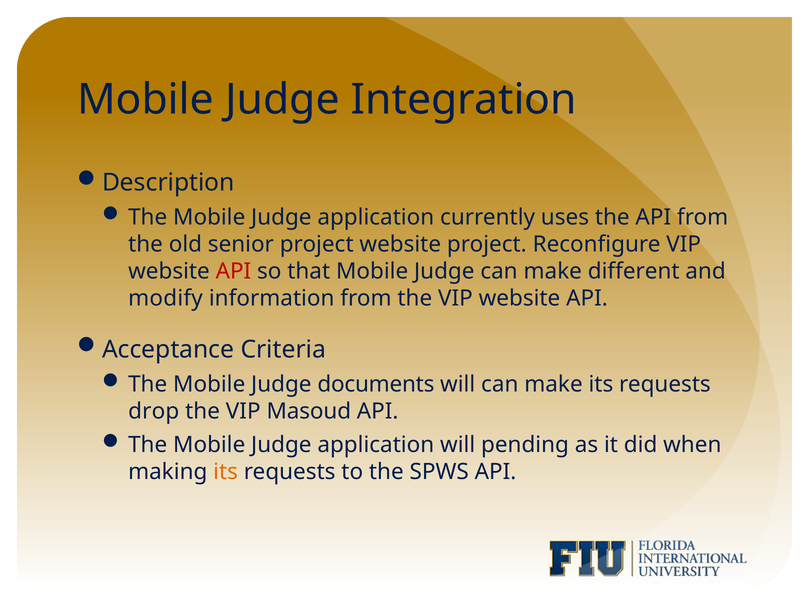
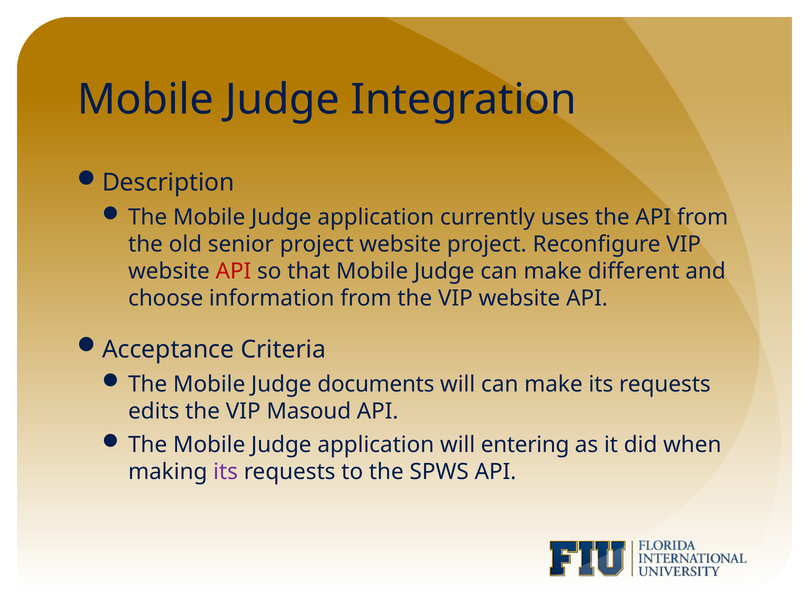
modify: modify -> choose
drop: drop -> edits
pending: pending -> entering
its at (226, 472) colour: orange -> purple
